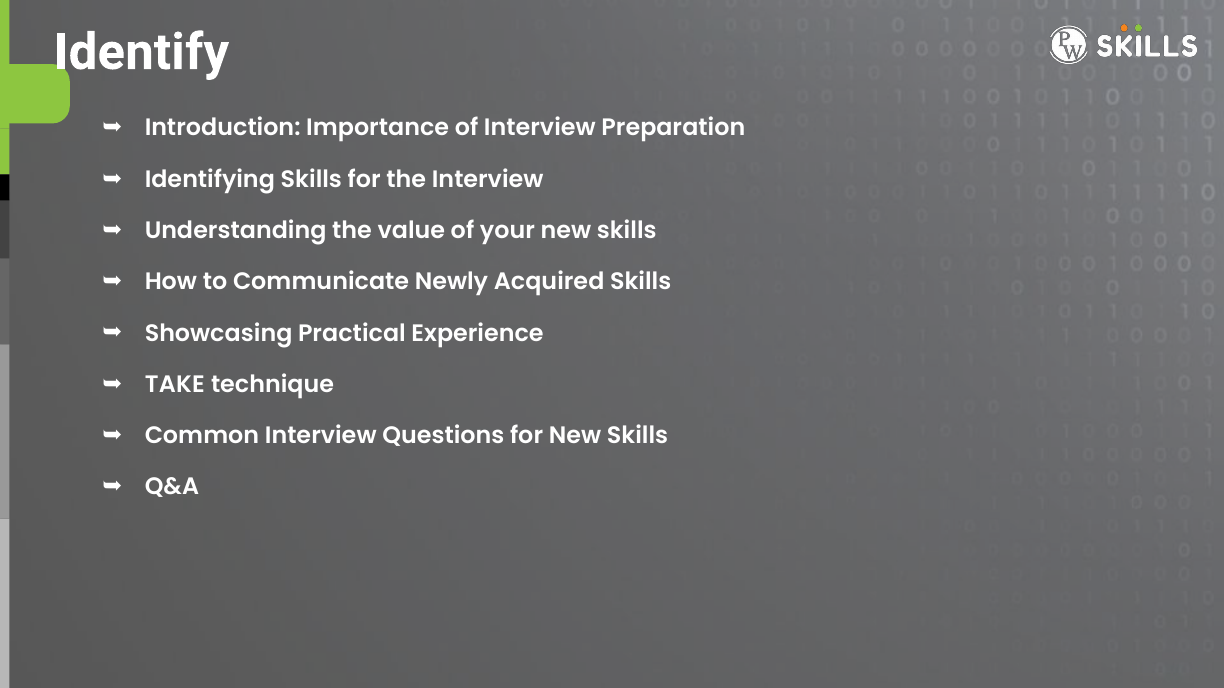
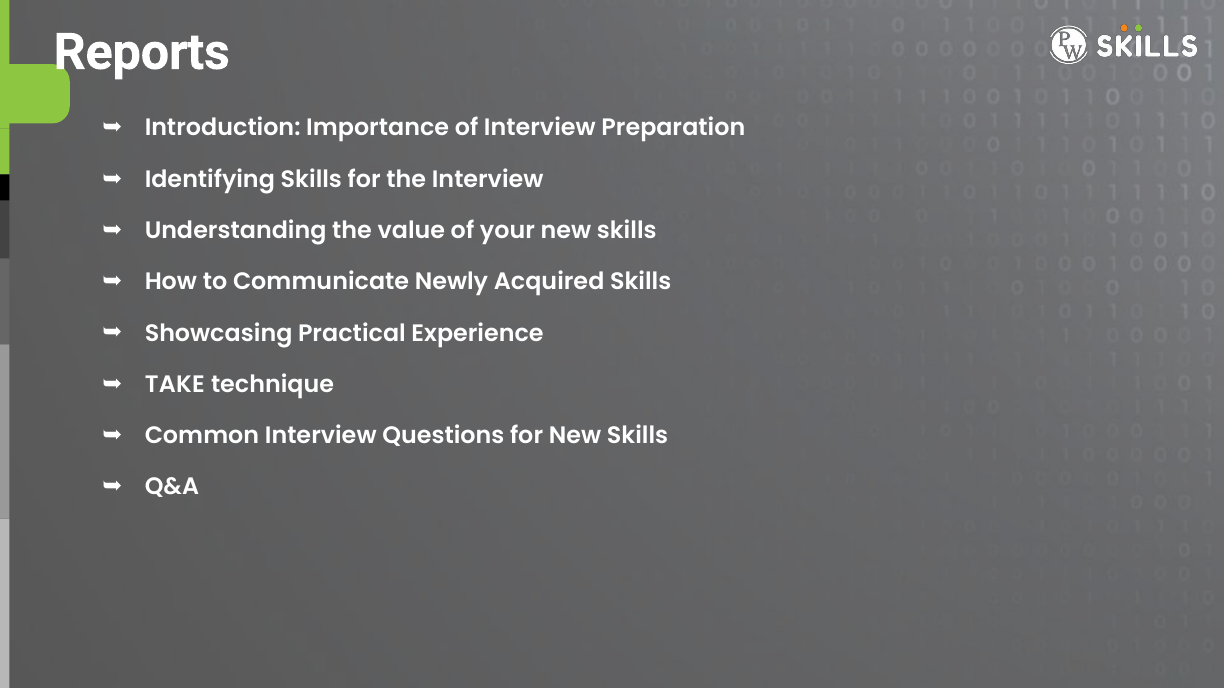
Identify: Identify -> Reports
